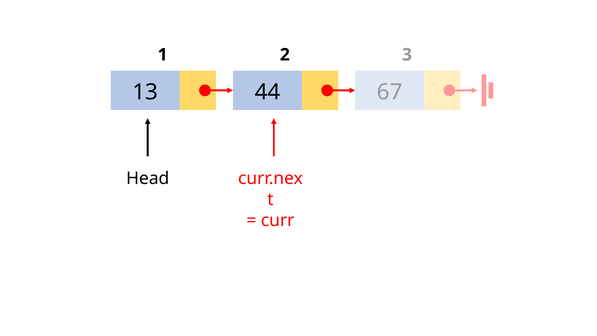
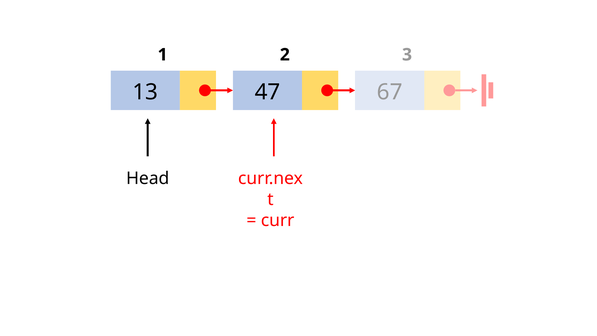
44: 44 -> 47
